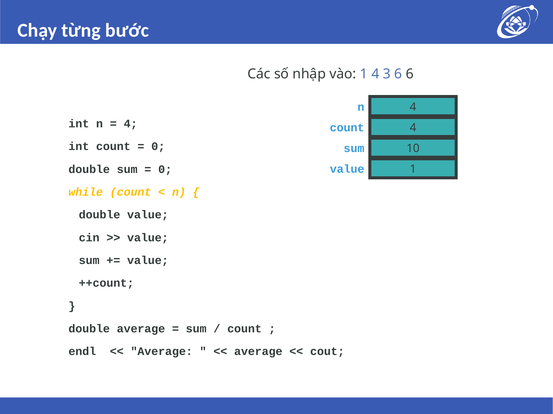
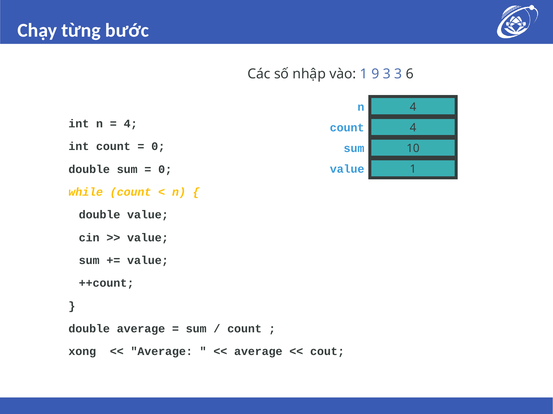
vào 1 4: 4 -> 9
3 6: 6 -> 3
endl: endl -> xong
